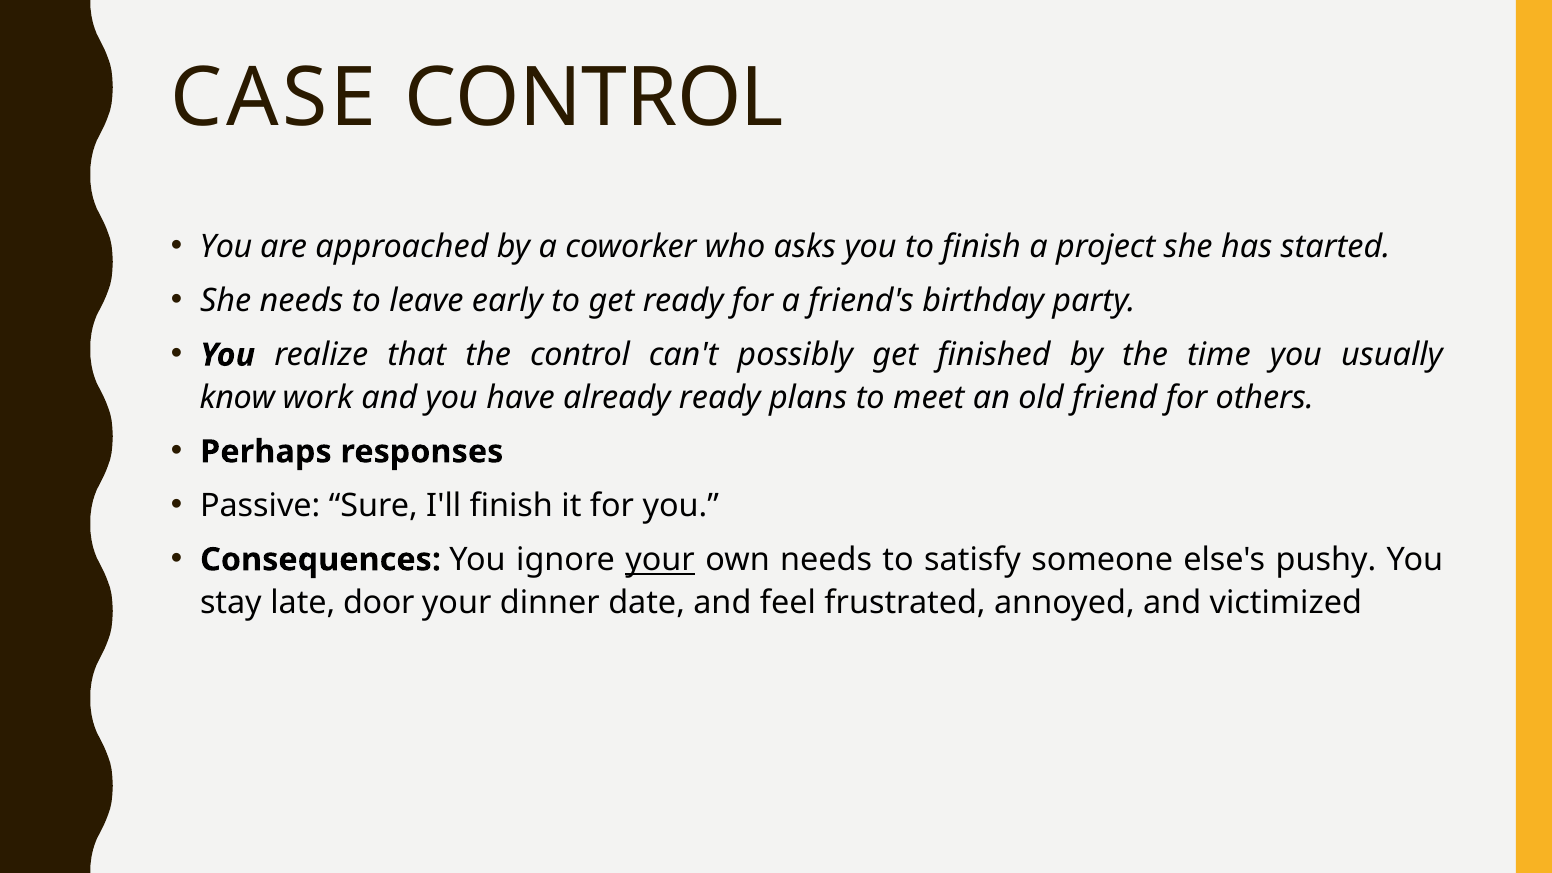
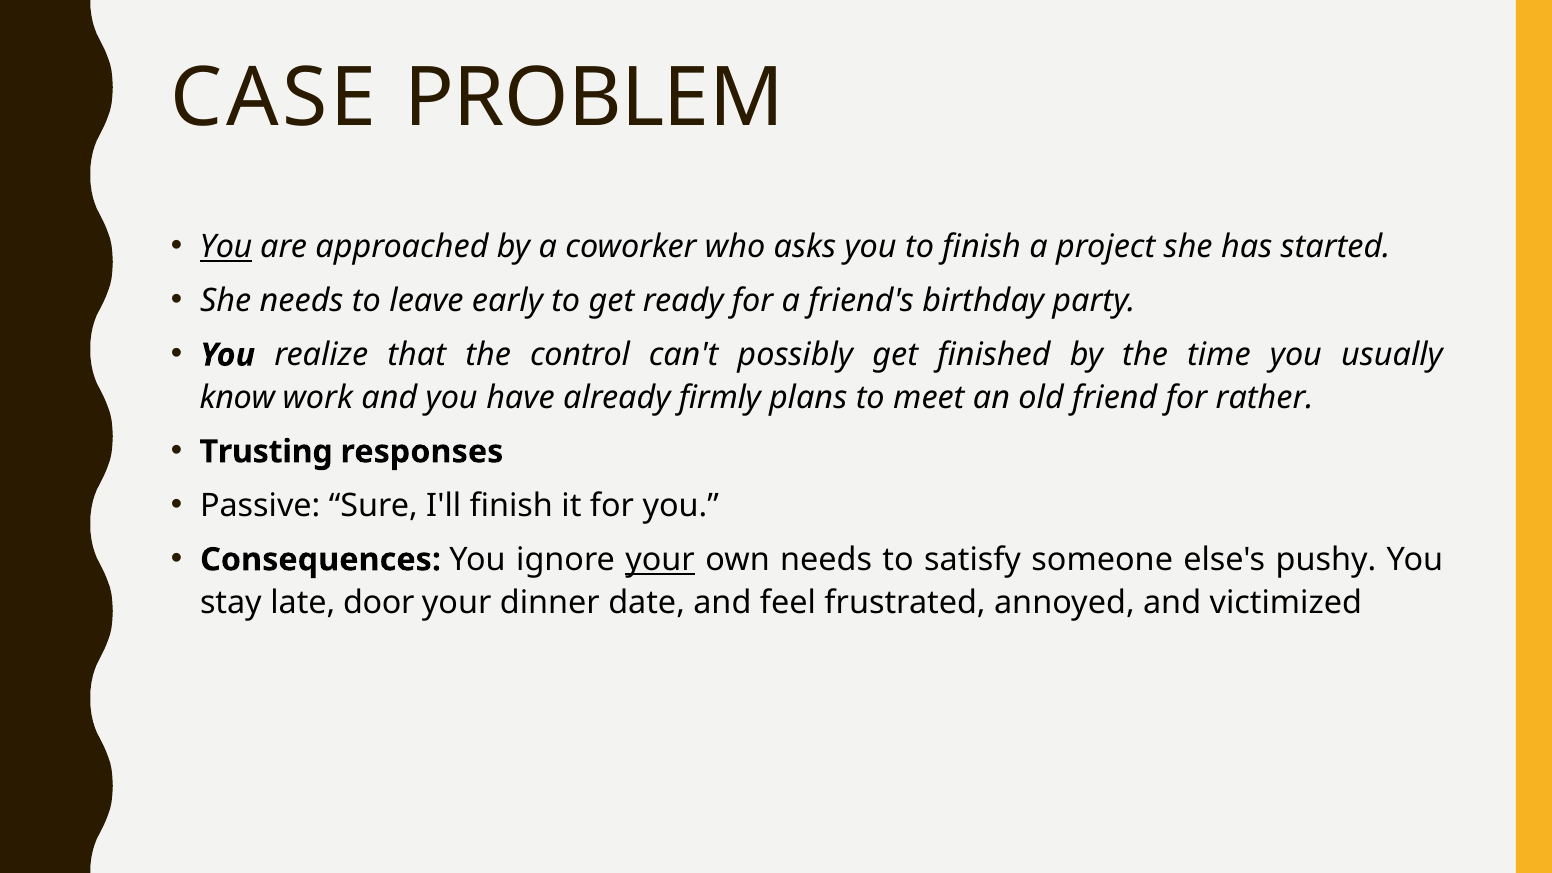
CASE CONTROL: CONTROL -> PROBLEM
You at (226, 247) underline: none -> present
already ready: ready -> firmly
others: others -> rather
Perhaps: Perhaps -> Trusting
